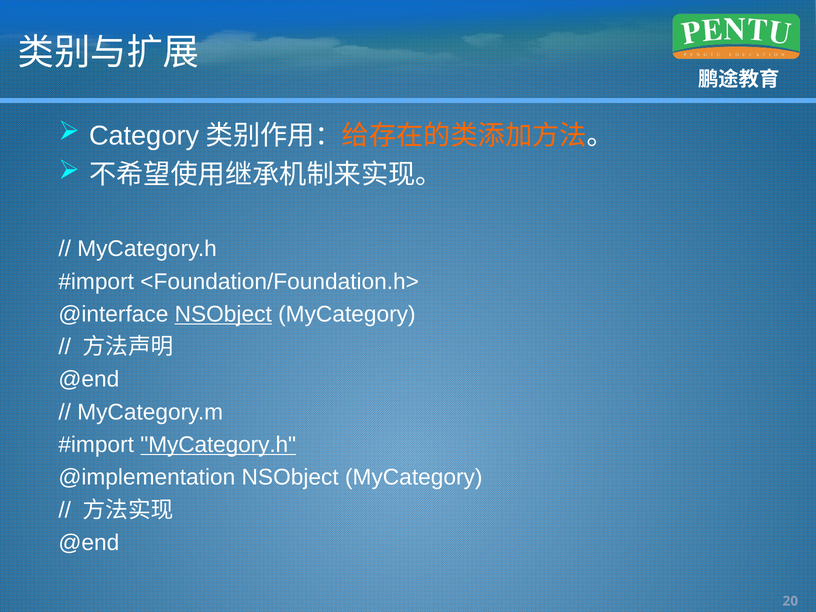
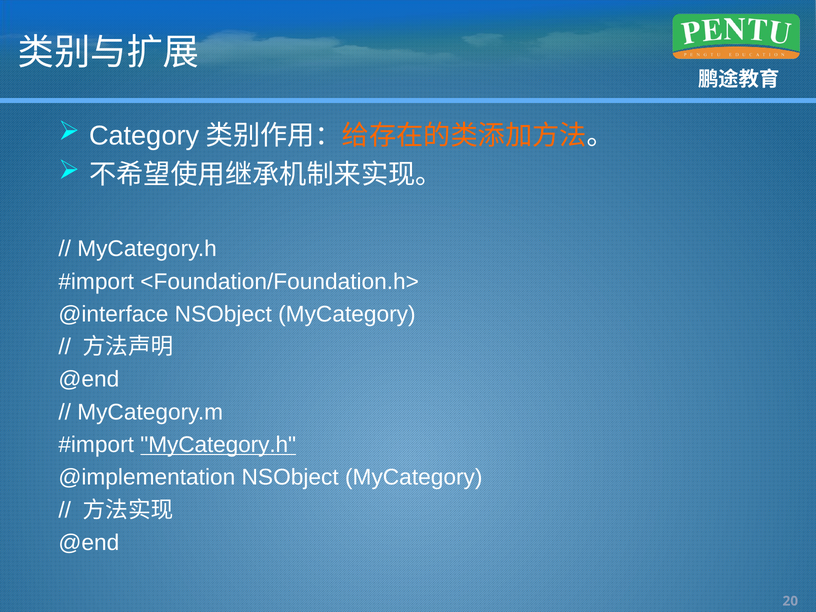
NSObject at (223, 314) underline: present -> none
